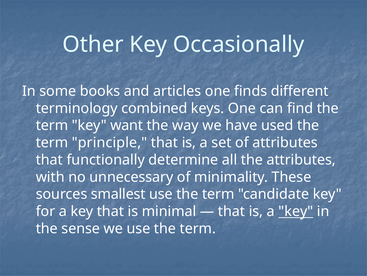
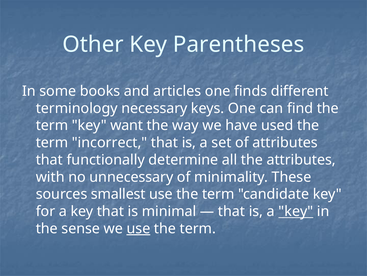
Occasionally: Occasionally -> Parentheses
combined: combined -> necessary
principle: principle -> incorrect
use at (138, 228) underline: none -> present
